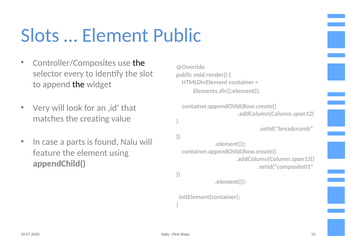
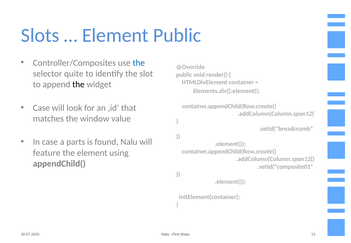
the at (139, 63) colour: black -> blue
every: every -> quite
Very at (41, 108): Very -> Case
creating: creating -> window
